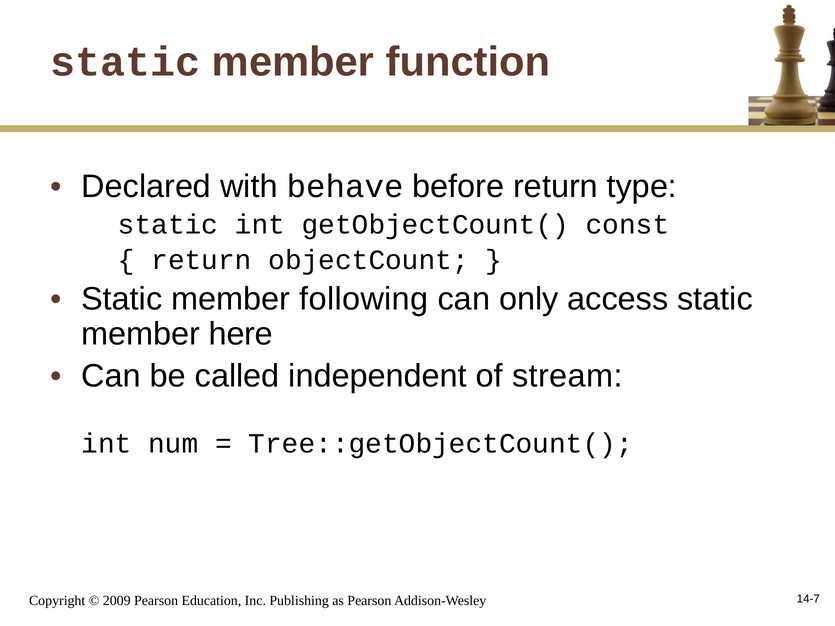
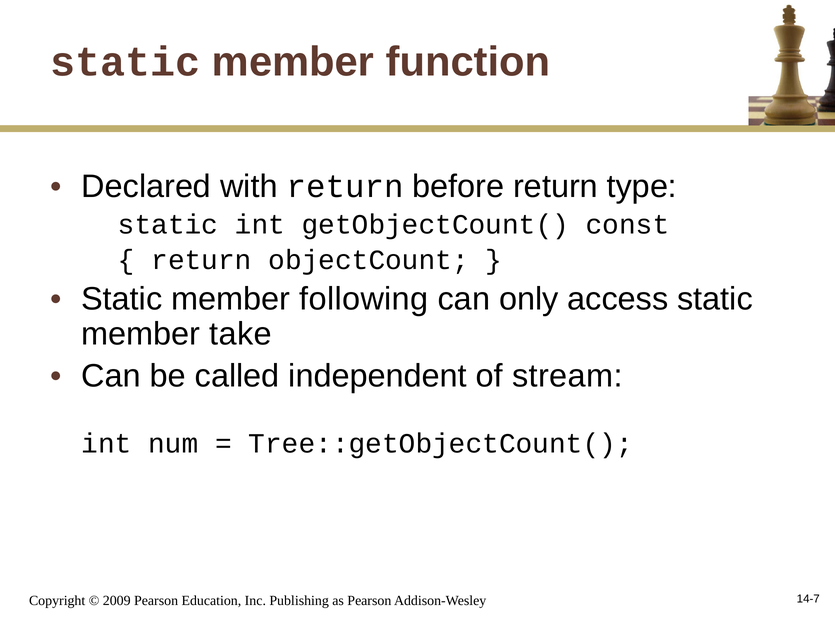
with behave: behave -> return
here: here -> take
